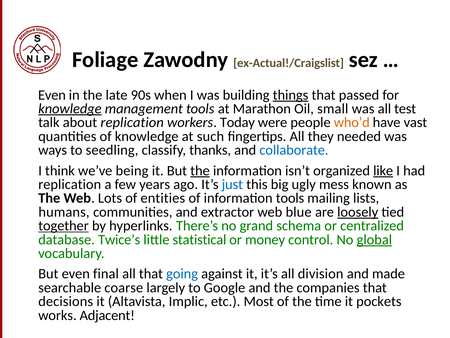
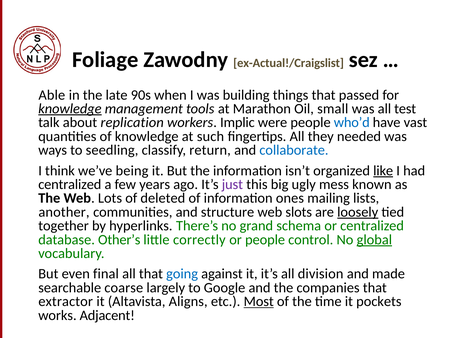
Even at (52, 95): Even -> Able
things underline: present -> none
Today: Today -> Implic
who’d colour: orange -> blue
thanks: thanks -> return
the at (200, 170) underline: present -> none
replication at (70, 184): replication -> centralized
just colour: blue -> purple
entities: entities -> deleted
information tools: tools -> ones
humans: humans -> another
extractor: extractor -> structure
blue: blue -> slots
together underline: present -> none
Twice’s: Twice’s -> Other’s
statistical: statistical -> correctly
or money: money -> people
decisions: decisions -> extractor
Implic: Implic -> Aligns
Most underline: none -> present
